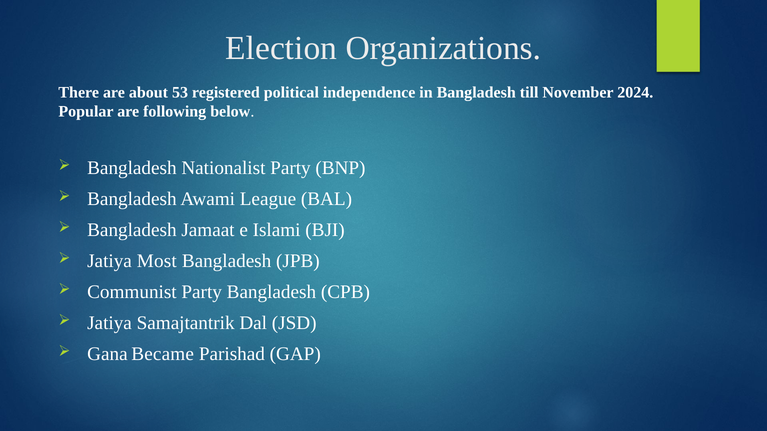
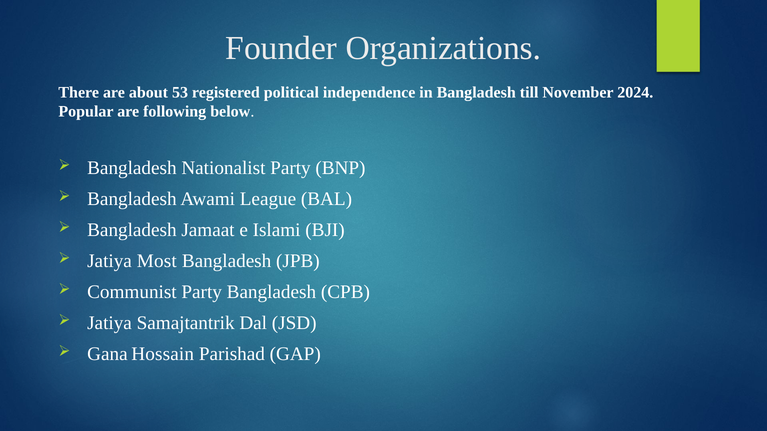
Election: Election -> Founder
Became: Became -> Hossain
